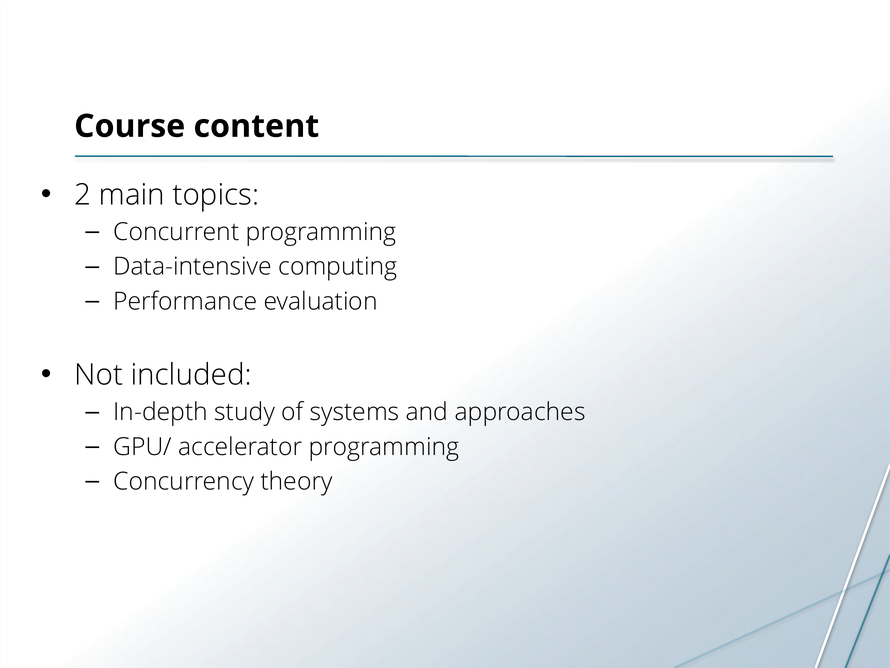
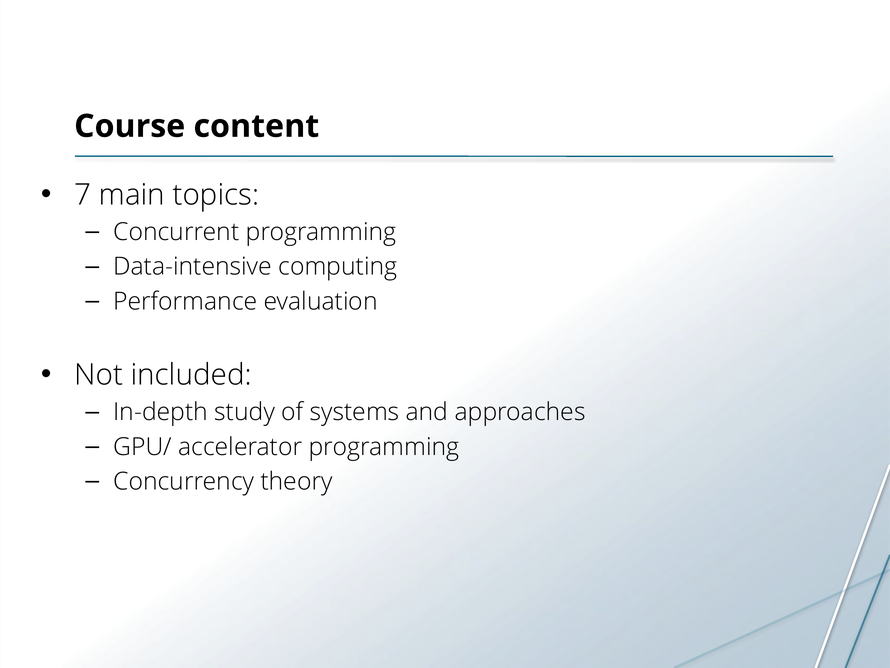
2: 2 -> 7
